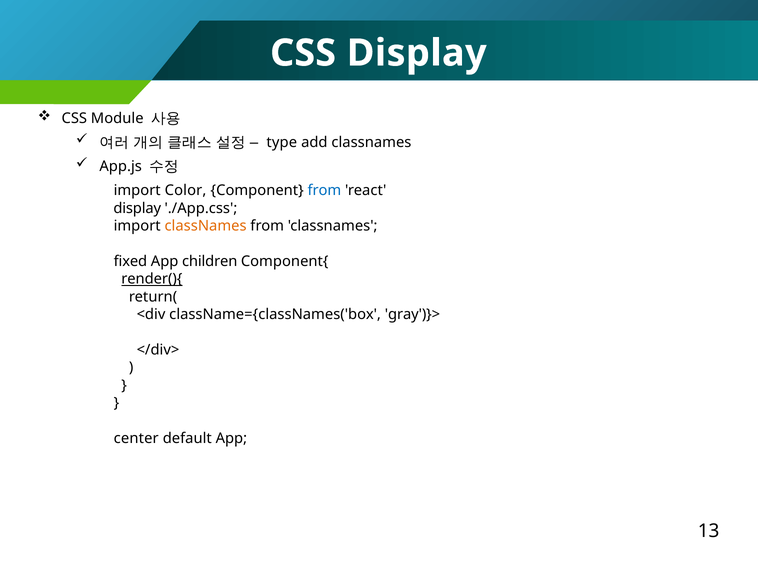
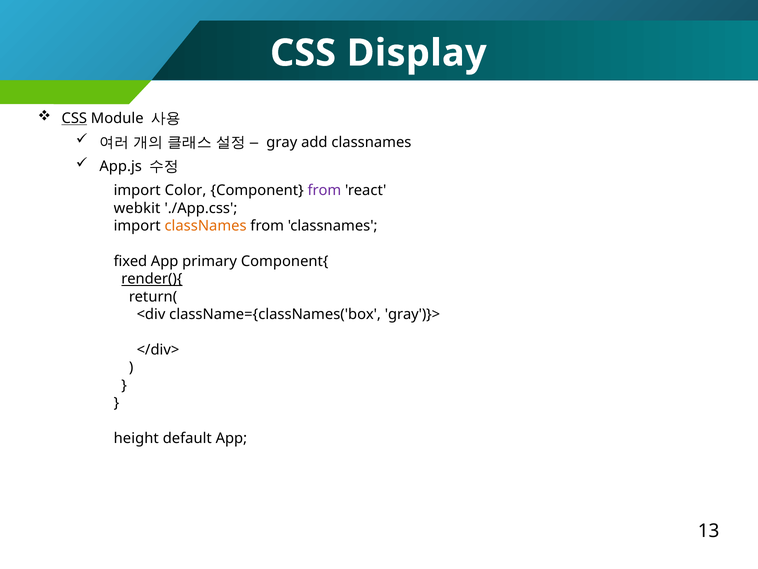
CSS at (74, 118) underline: none -> present
type: type -> gray
from at (324, 190) colour: blue -> purple
display at (137, 208): display -> webkit
children: children -> primary
center: center -> height
